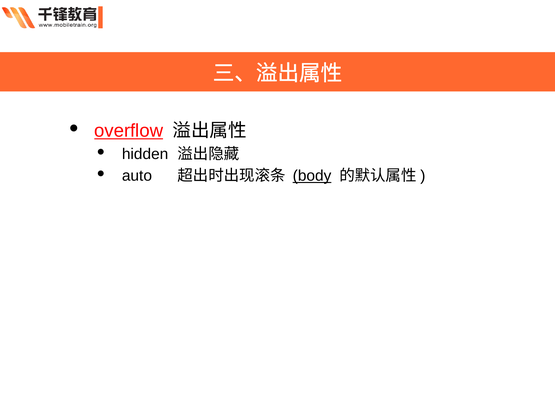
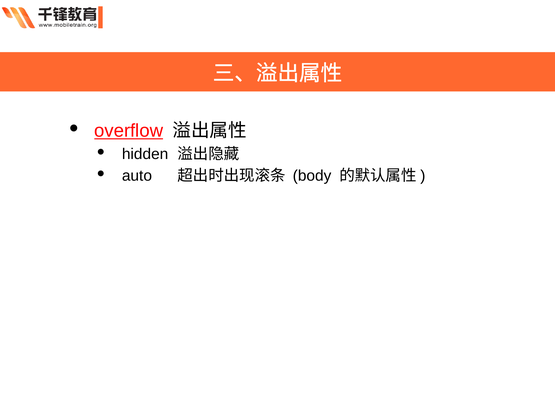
body underline: present -> none
